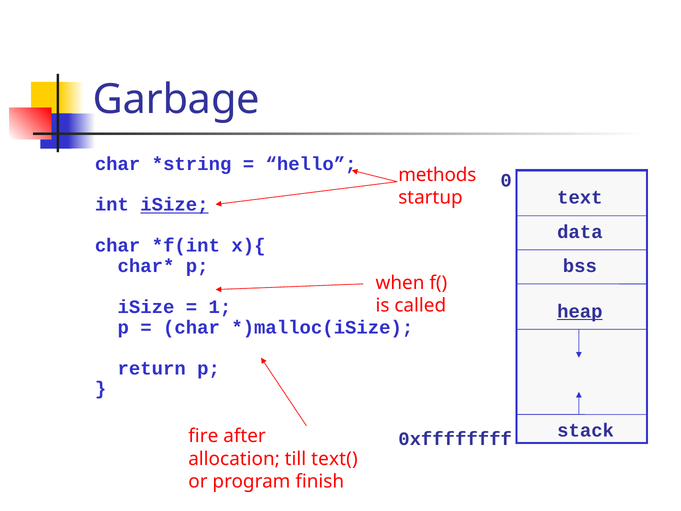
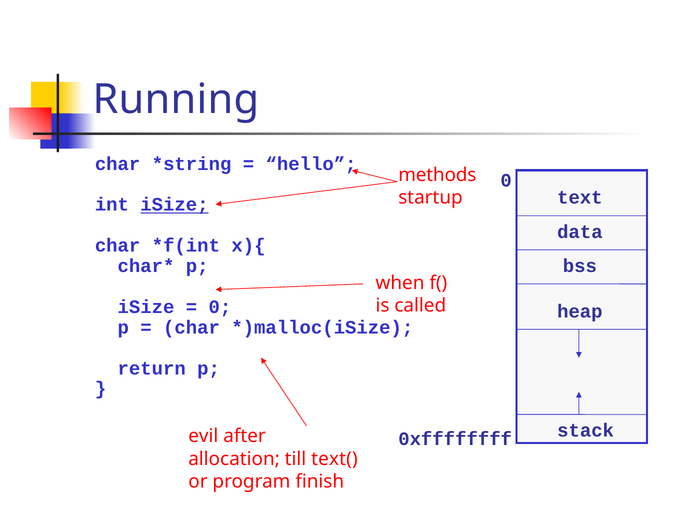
Garbage: Garbage -> Running
1 at (220, 307): 1 -> 0
heap underline: present -> none
fire: fire -> evil
